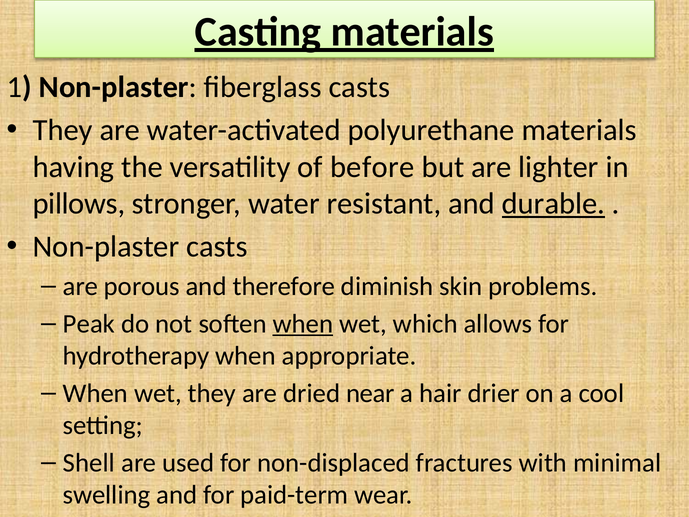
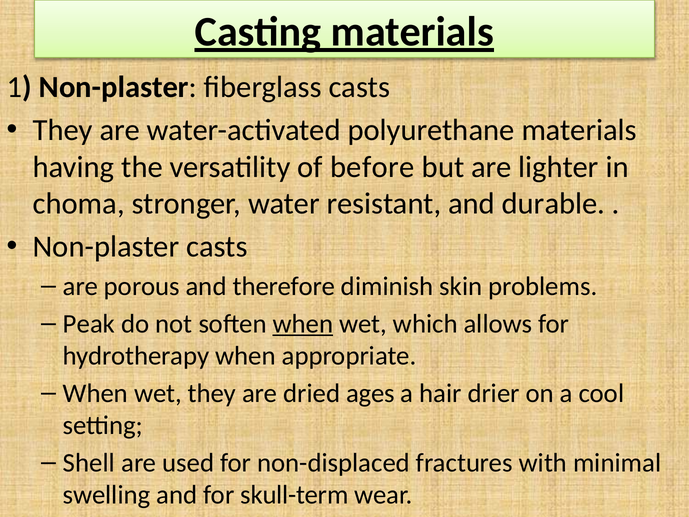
pillows: pillows -> choma
durable underline: present -> none
near: near -> ages
paid-term: paid-term -> skull-term
